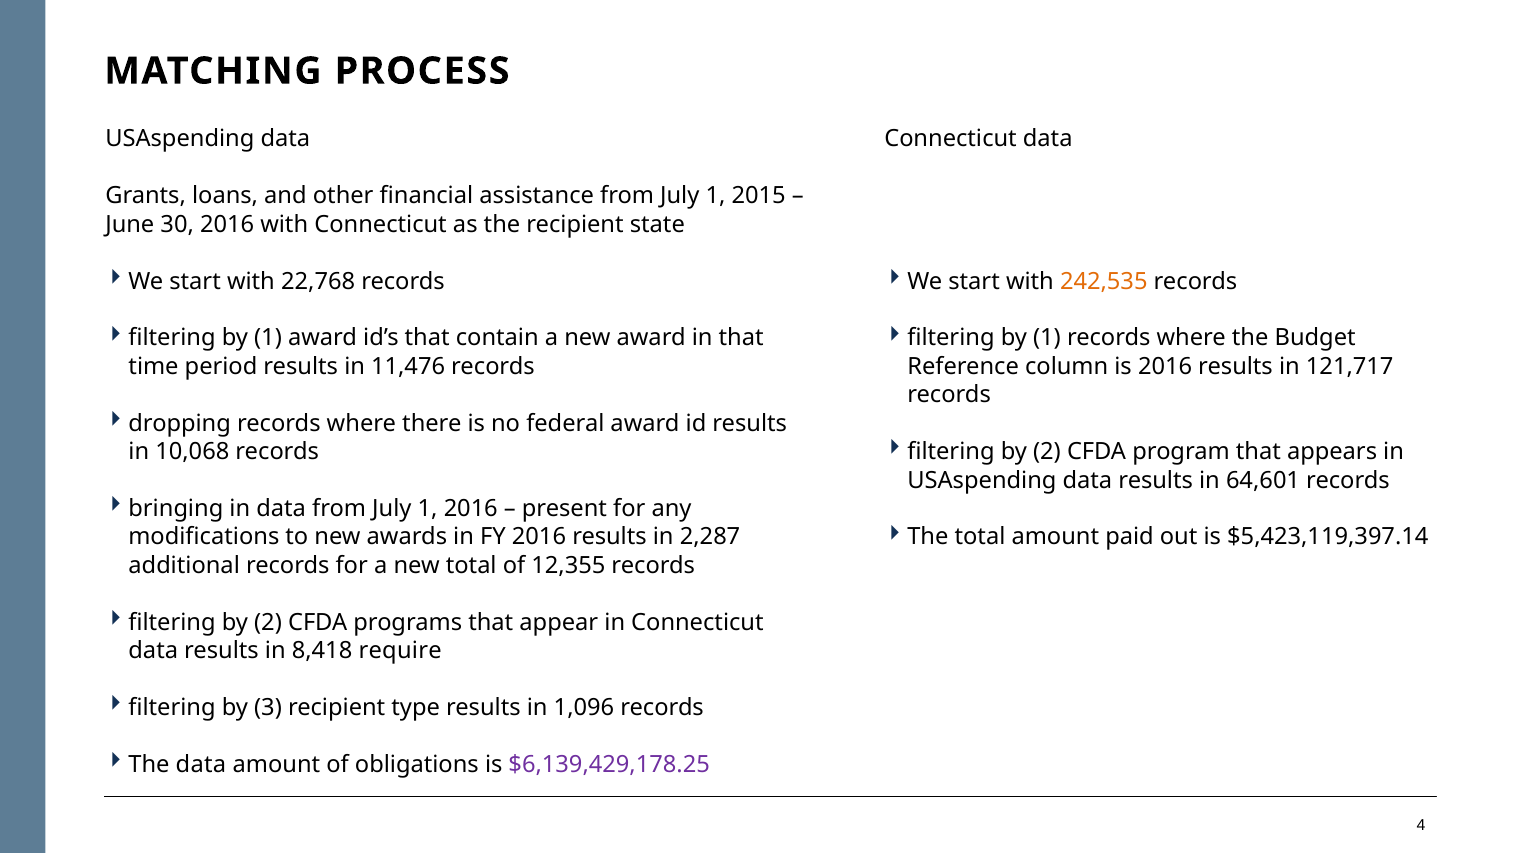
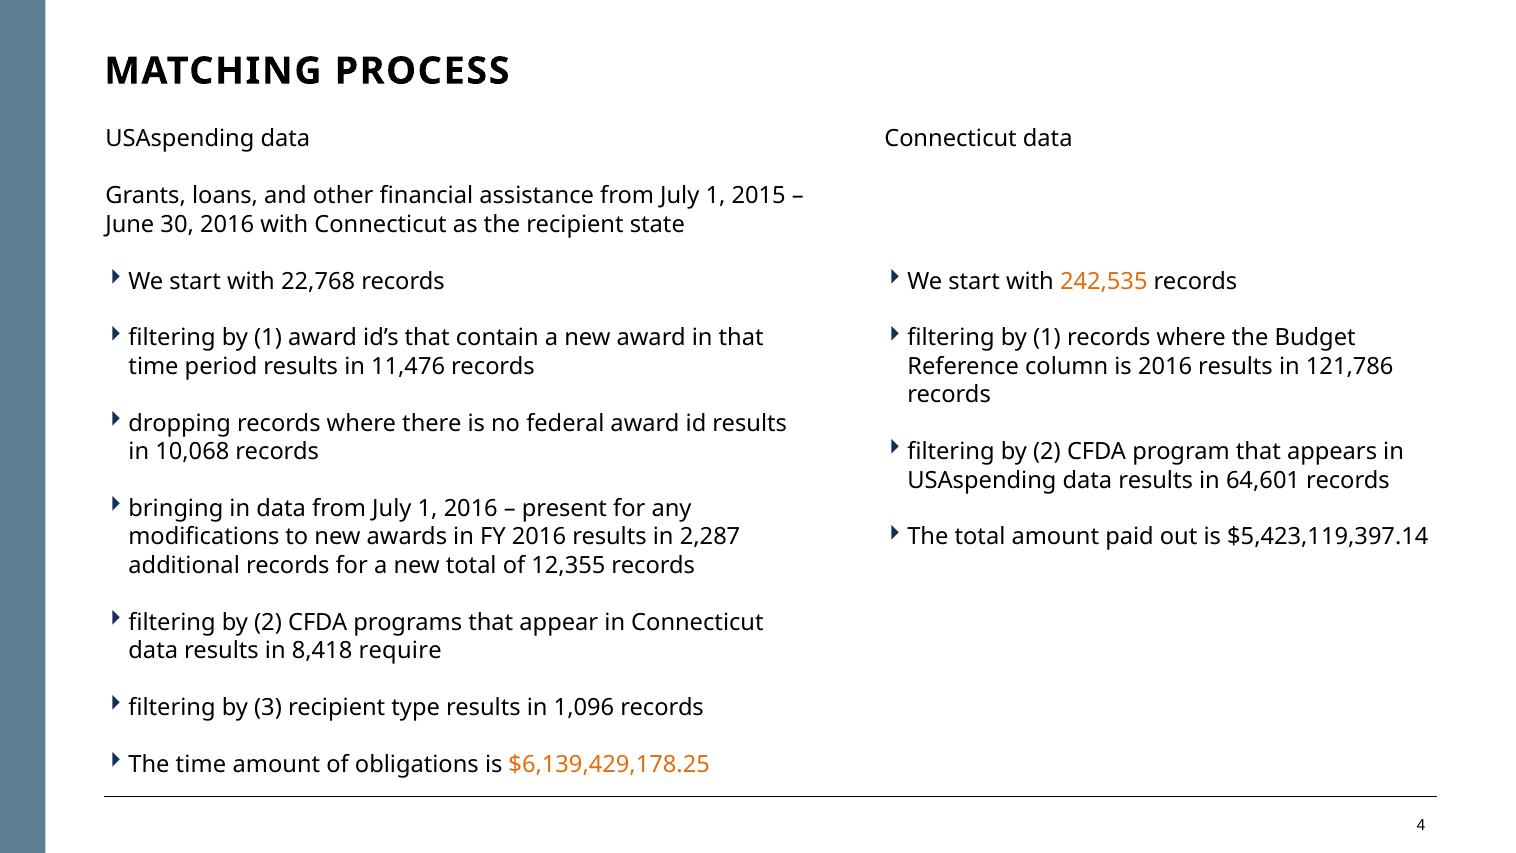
121,717: 121,717 -> 121,786
The data: data -> time
$6,139,429,178.25 colour: purple -> orange
